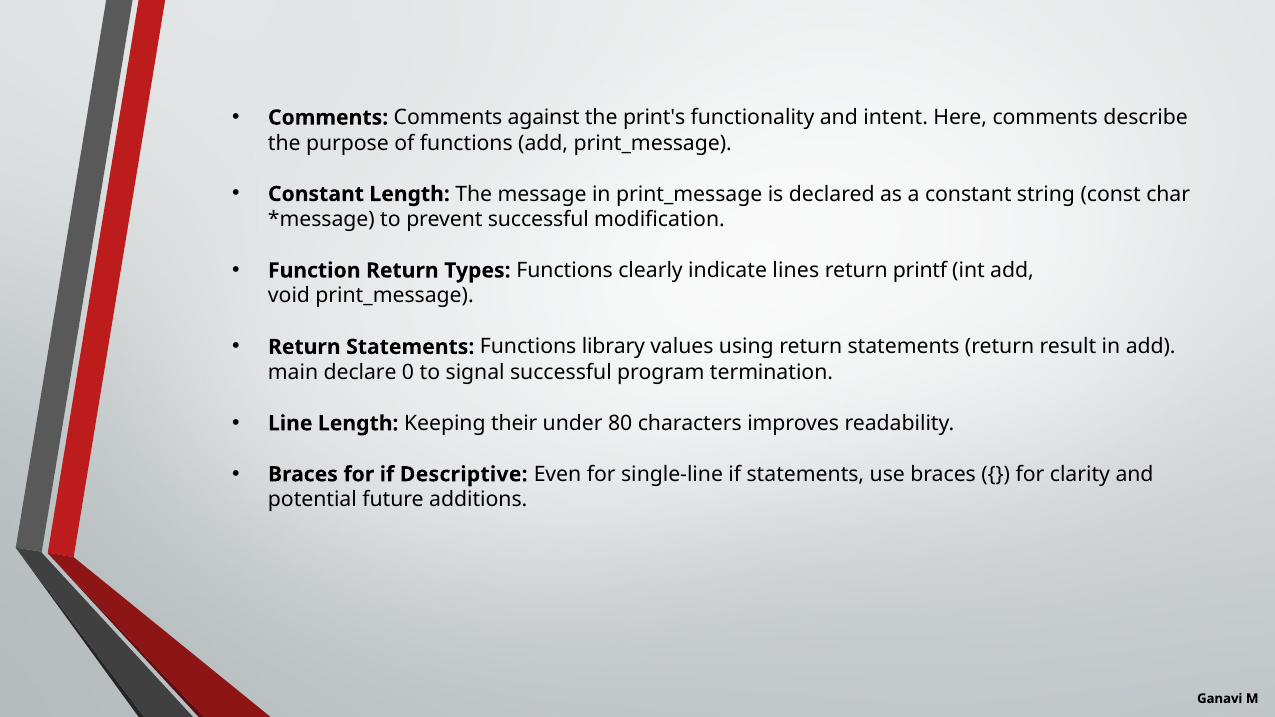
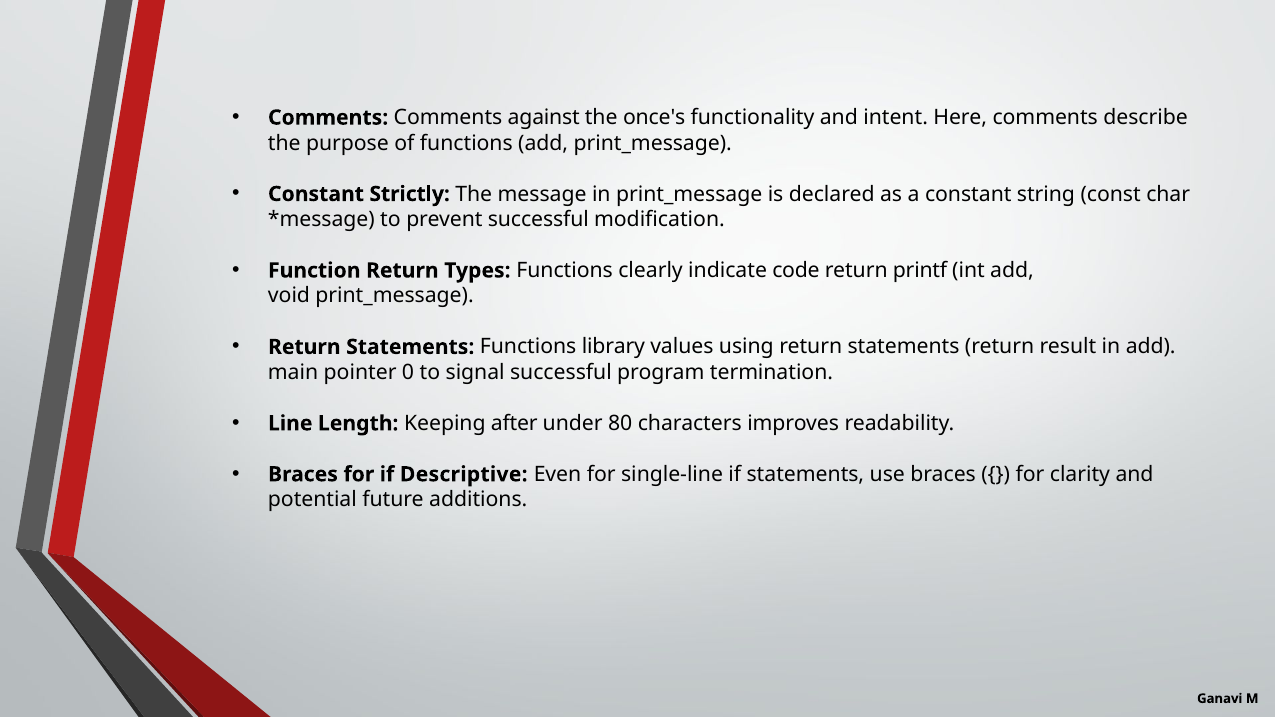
print's: print's -> once's
Constant Length: Length -> Strictly
lines: lines -> code
declare: declare -> pointer
their: their -> after
